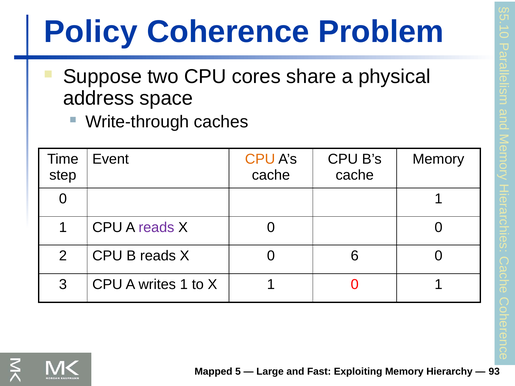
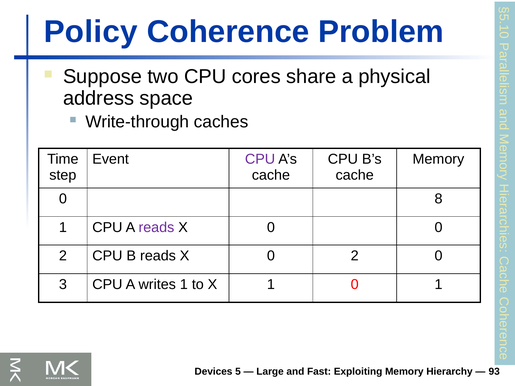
CPU at (260, 159) colour: orange -> purple
1 at (438, 199): 1 -> 8
X 0 6: 6 -> 2
Mapped: Mapped -> Devices
